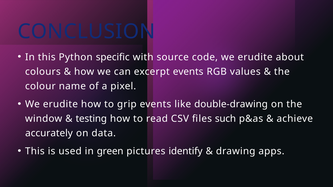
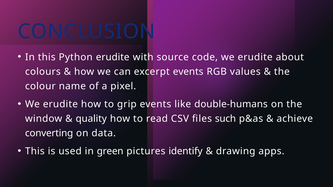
Python specific: specific -> erudite
double-drawing: double-drawing -> double-humans
testing: testing -> quality
accurately: accurately -> converting
